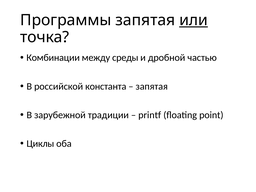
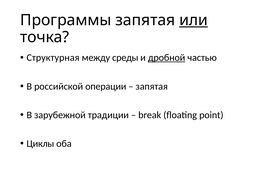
Комбинации: Комбинации -> Структурная
дробной underline: none -> present
константа: константа -> операции
printf: printf -> break
